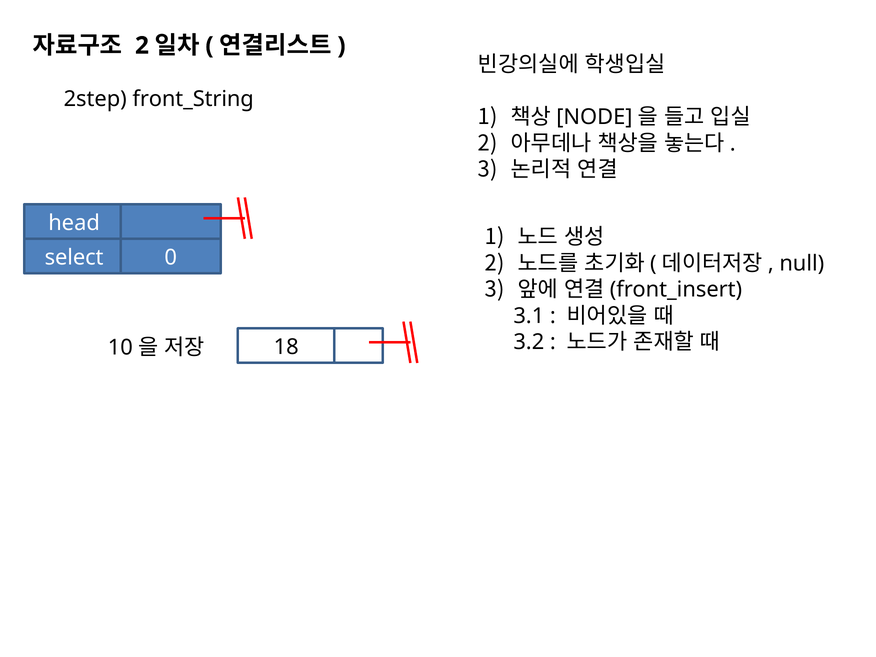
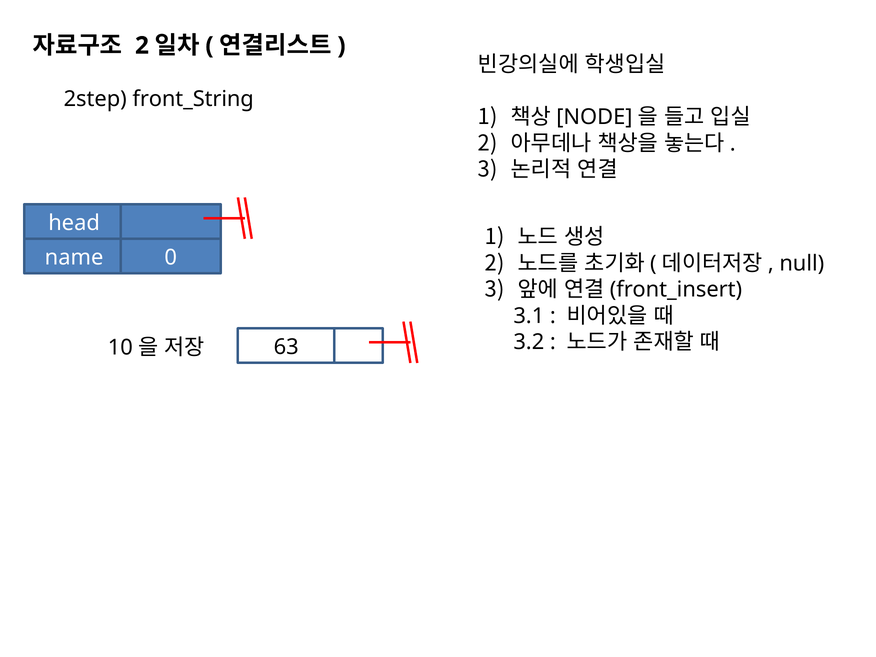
select: select -> name
18: 18 -> 63
